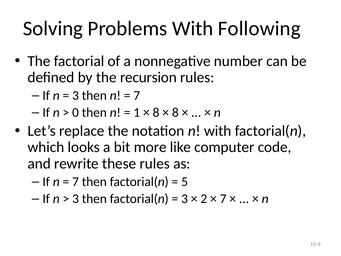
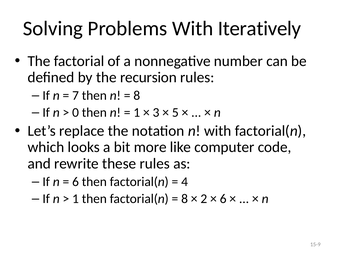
Following: Following -> Iteratively
3 at (76, 95): 3 -> 7
7 at (137, 95): 7 -> 8
8 at (156, 112): 8 -> 3
8 at (175, 112): 8 -> 5
7 at (76, 181): 7 -> 6
5: 5 -> 4
3 at (76, 198): 3 -> 1
3 at (185, 198): 3 -> 8
7 at (223, 198): 7 -> 6
